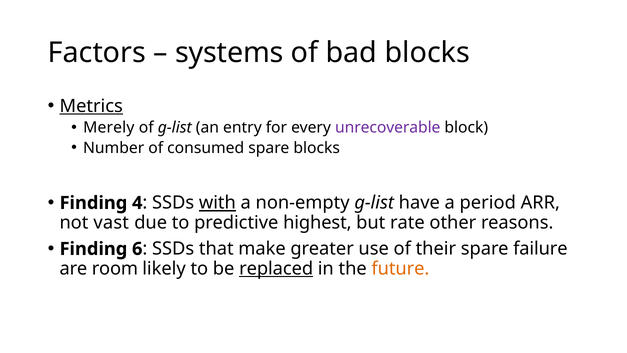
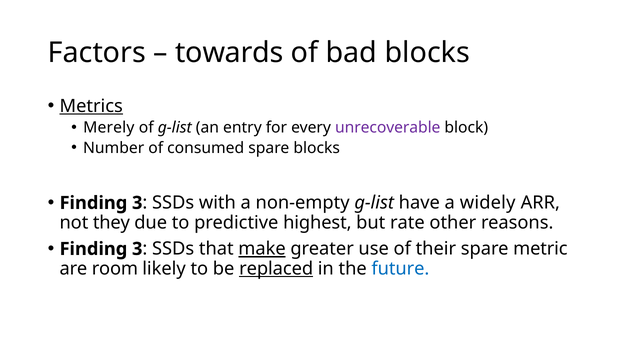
systems: systems -> towards
4 at (137, 203): 4 -> 3
with underline: present -> none
period: period -> widely
vast: vast -> they
6 at (137, 249): 6 -> 3
make underline: none -> present
failure: failure -> metric
future colour: orange -> blue
